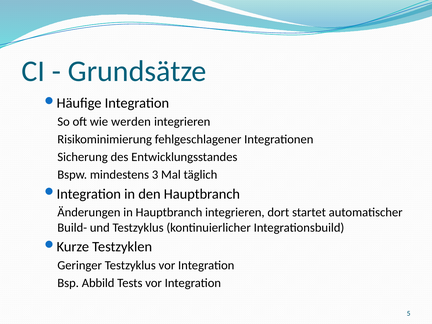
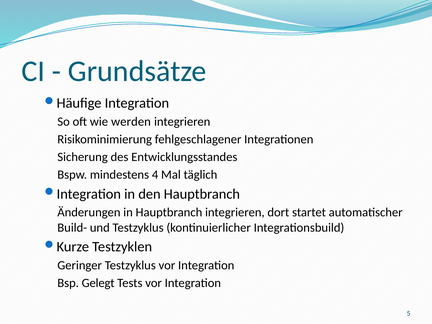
3: 3 -> 4
Abbild: Abbild -> Gelegt
